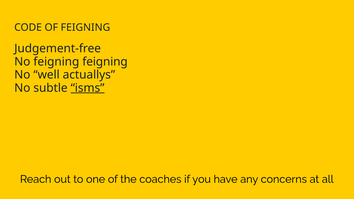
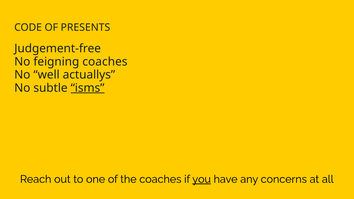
OF FEIGNING: FEIGNING -> PRESENTS
feigning feigning: feigning -> coaches
you underline: none -> present
